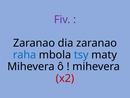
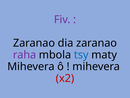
raha colour: blue -> purple
